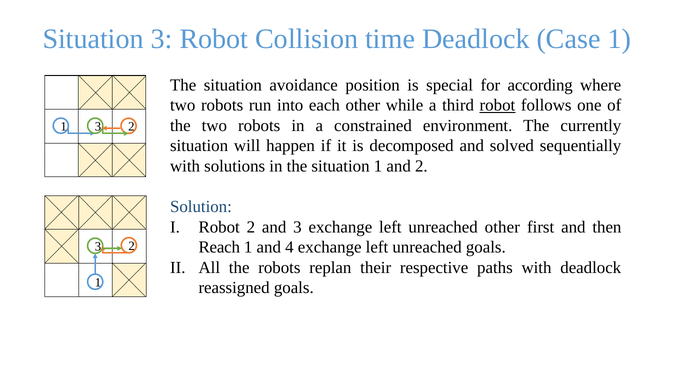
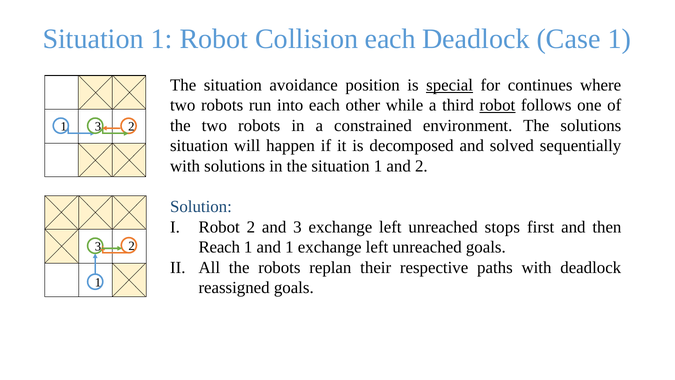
3 at (162, 39): 3 -> 1
Collision time: time -> each
special underline: none -> present
according: according -> continues
The currently: currently -> solutions
unreached other: other -> stops
and 4: 4 -> 1
